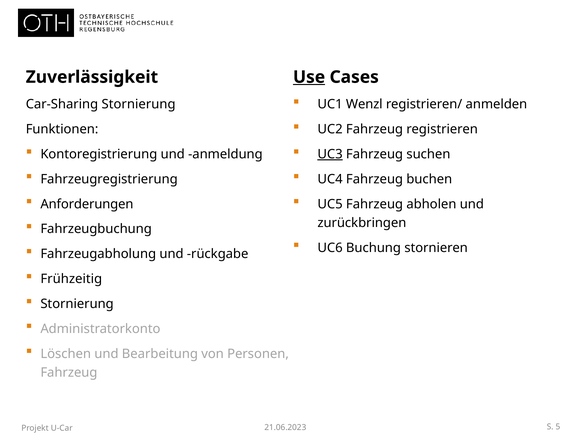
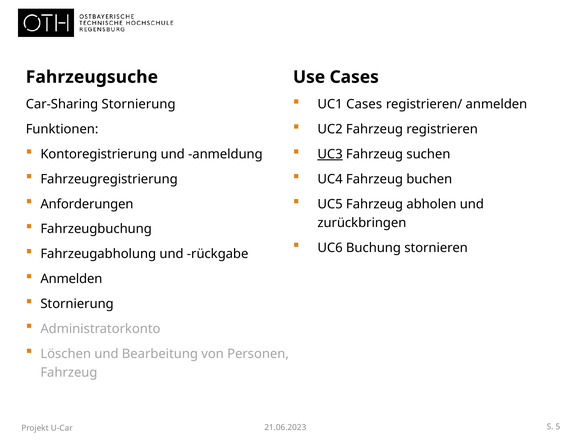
Zuverlässigkeit: Zuverlässigkeit -> Fahrzeugsuche
Use underline: present -> none
UC1 Wenzl: Wenzl -> Cases
Frühzeitig at (71, 278): Frühzeitig -> Anmelden
